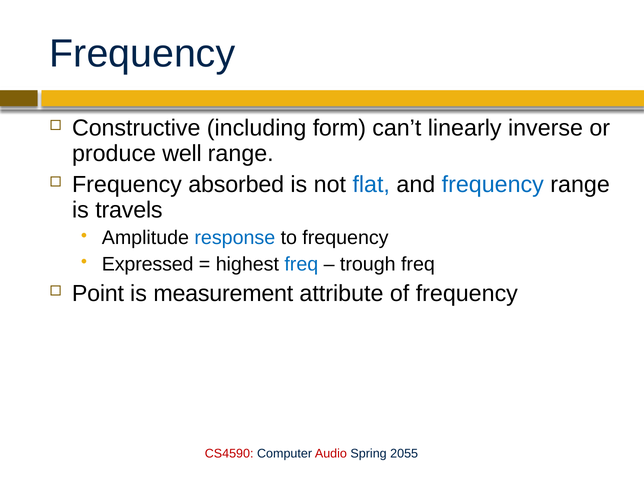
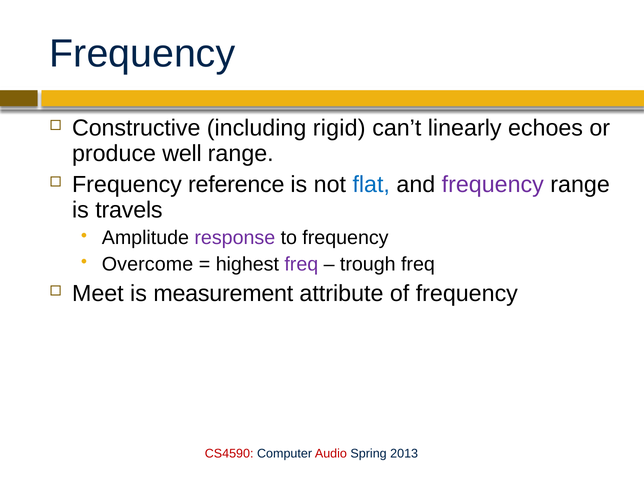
form: form -> rigid
inverse: inverse -> echoes
absorbed: absorbed -> reference
frequency at (493, 185) colour: blue -> purple
response colour: blue -> purple
Expressed: Expressed -> Overcome
freq at (301, 264) colour: blue -> purple
Point: Point -> Meet
2055: 2055 -> 2013
